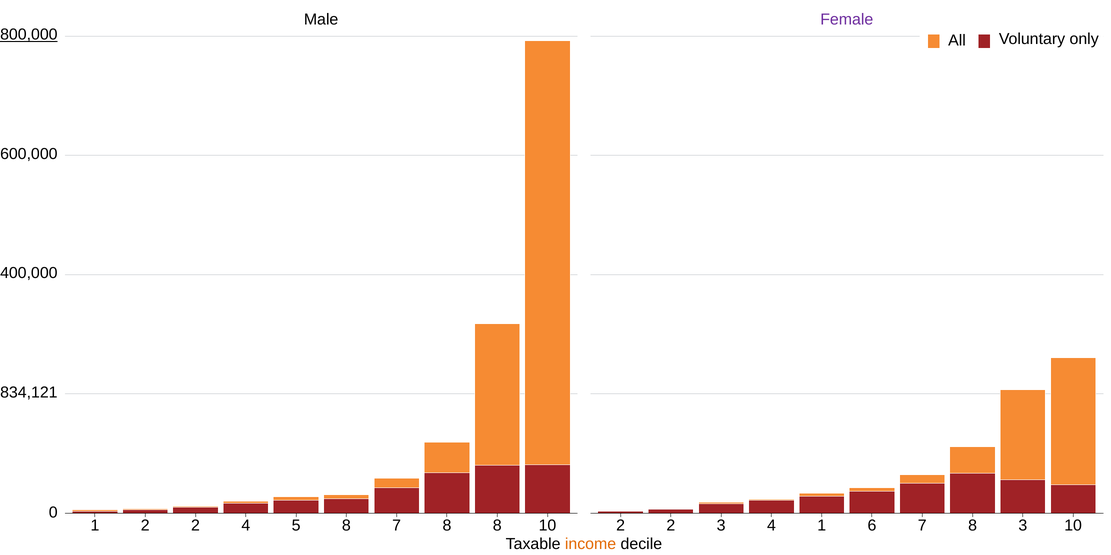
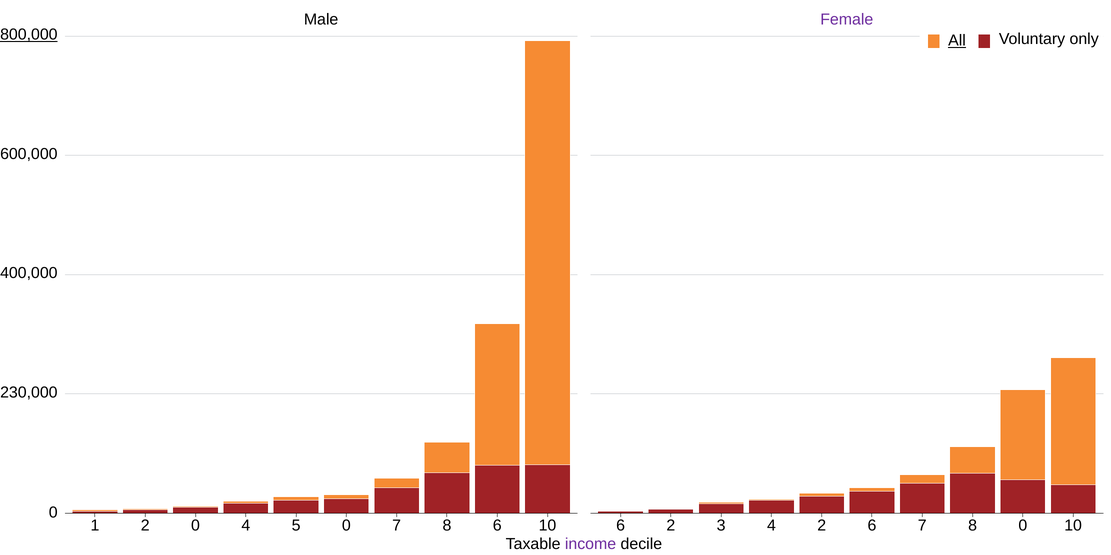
All underline: none -> present
834,121: 834,121 -> 230,000
1 2 2: 2 -> 0
5 8: 8 -> 0
8 8: 8 -> 6
10 2: 2 -> 6
4 1: 1 -> 2
8 3: 3 -> 0
income colour: orange -> purple
